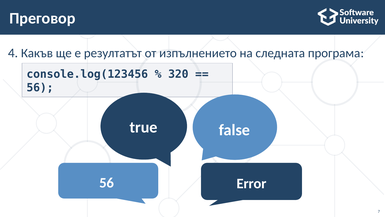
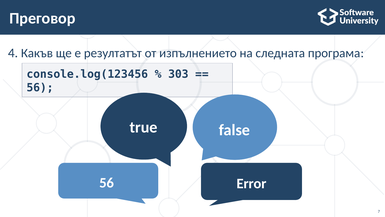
320: 320 -> 303
